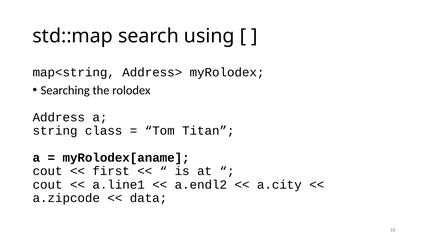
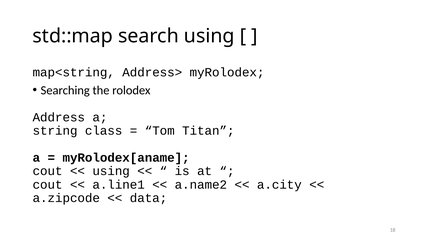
first at (111, 171): first -> using
a.endl2: a.endl2 -> a.name2
